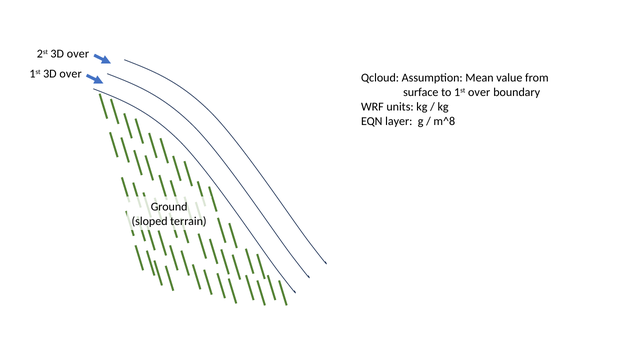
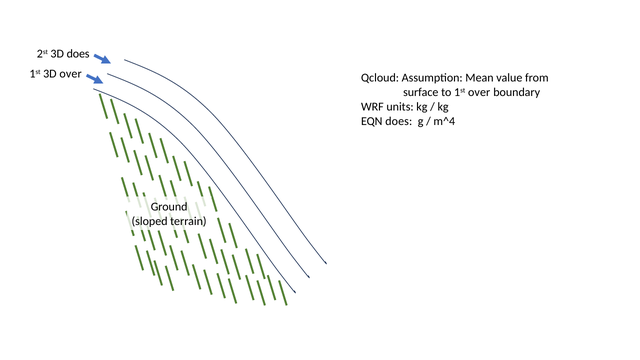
2st 3D over: over -> does
EQN layer: layer -> does
m^8: m^8 -> m^4
